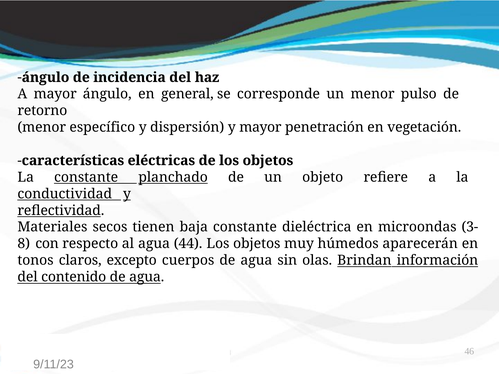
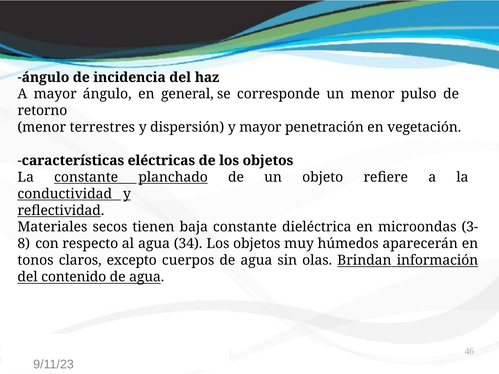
específico: específico -> terrestres
44: 44 -> 34
